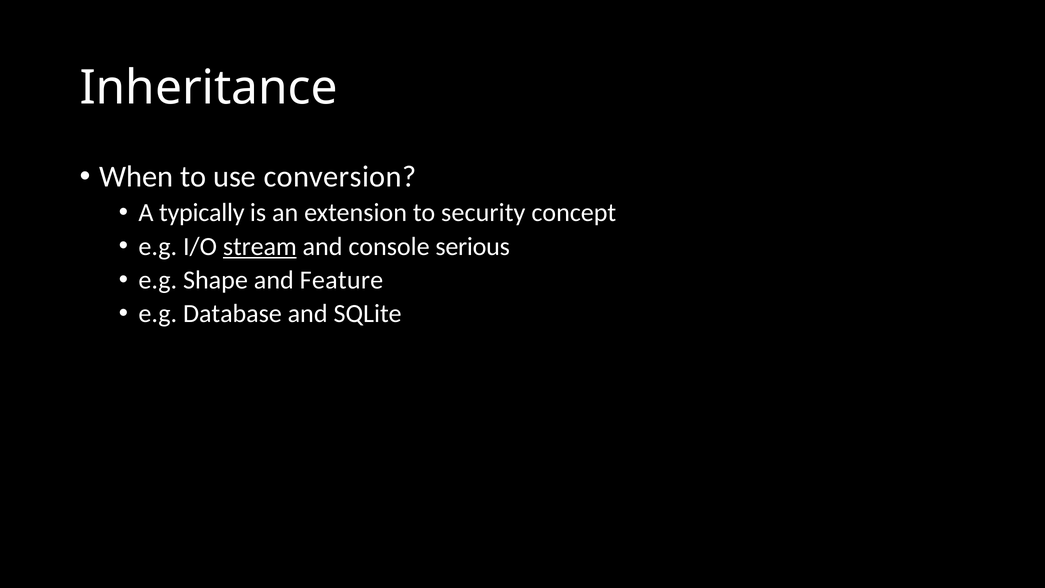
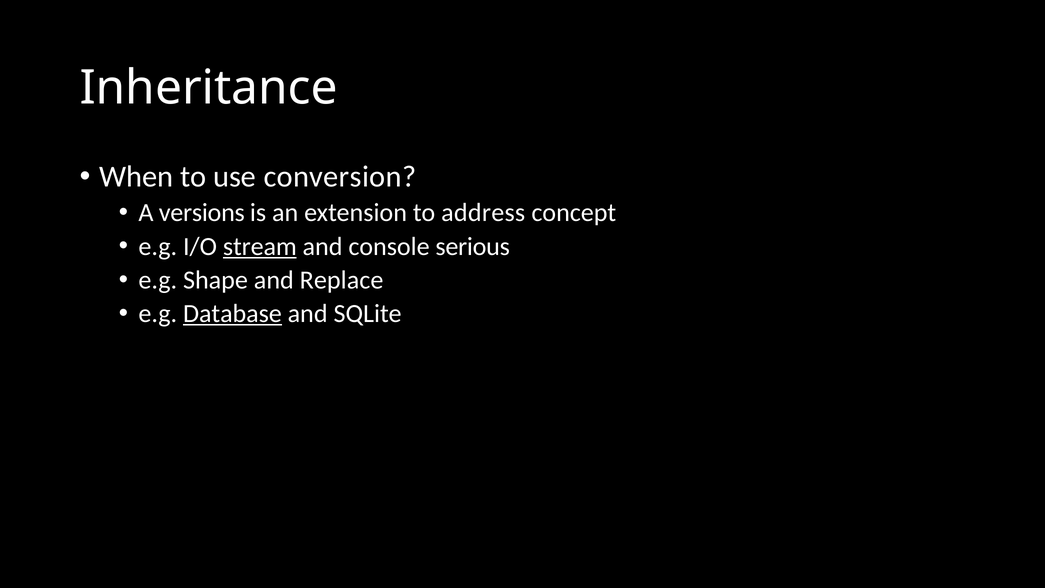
typically: typically -> versions
security: security -> address
Feature: Feature -> Replace
Database underline: none -> present
